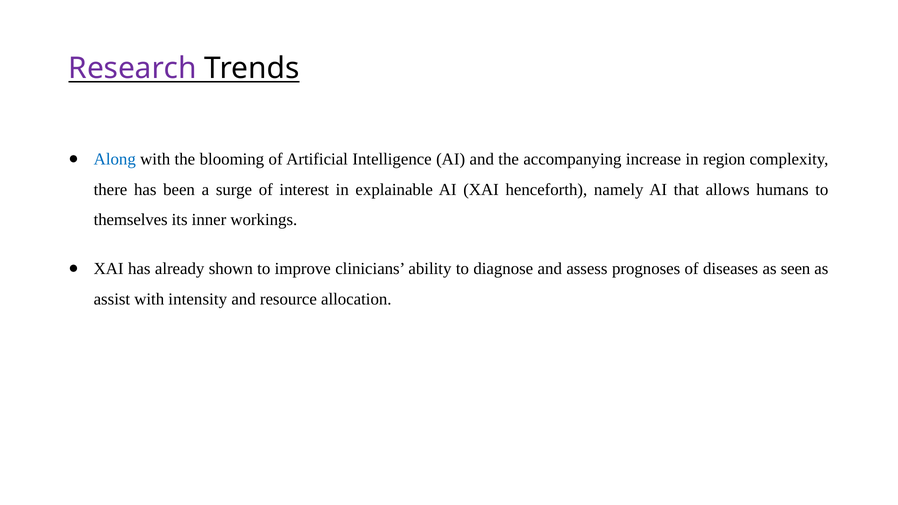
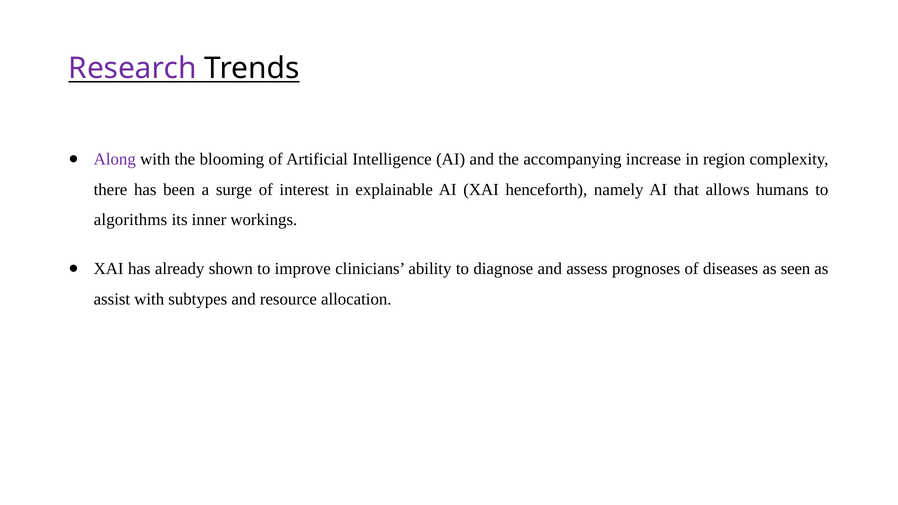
Along colour: blue -> purple
themselves: themselves -> algorithms
intensity: intensity -> subtypes
